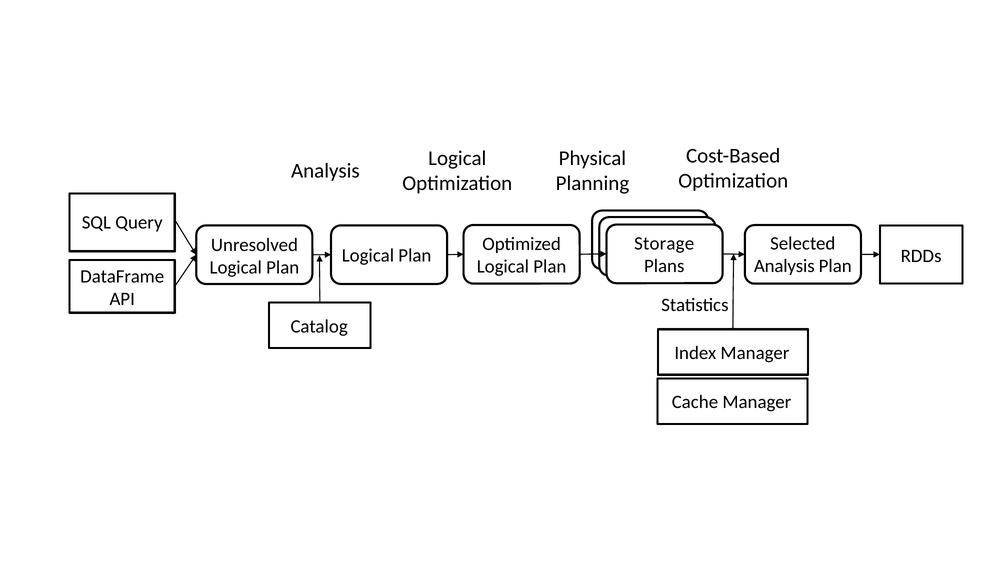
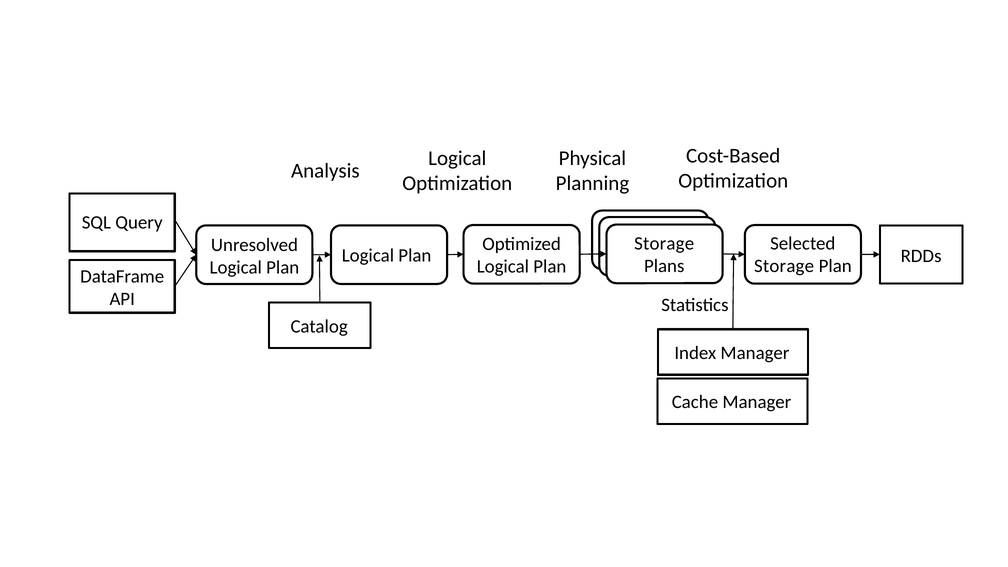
Analysis at (784, 266): Analysis -> Storage
